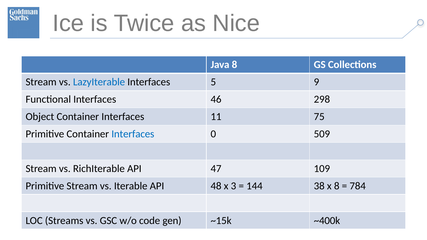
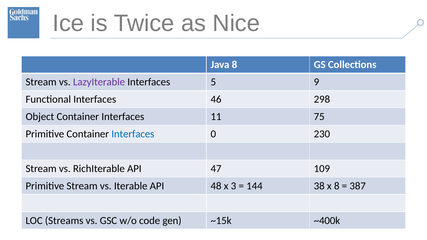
LazyIterable colour: blue -> purple
509: 509 -> 230
784: 784 -> 387
